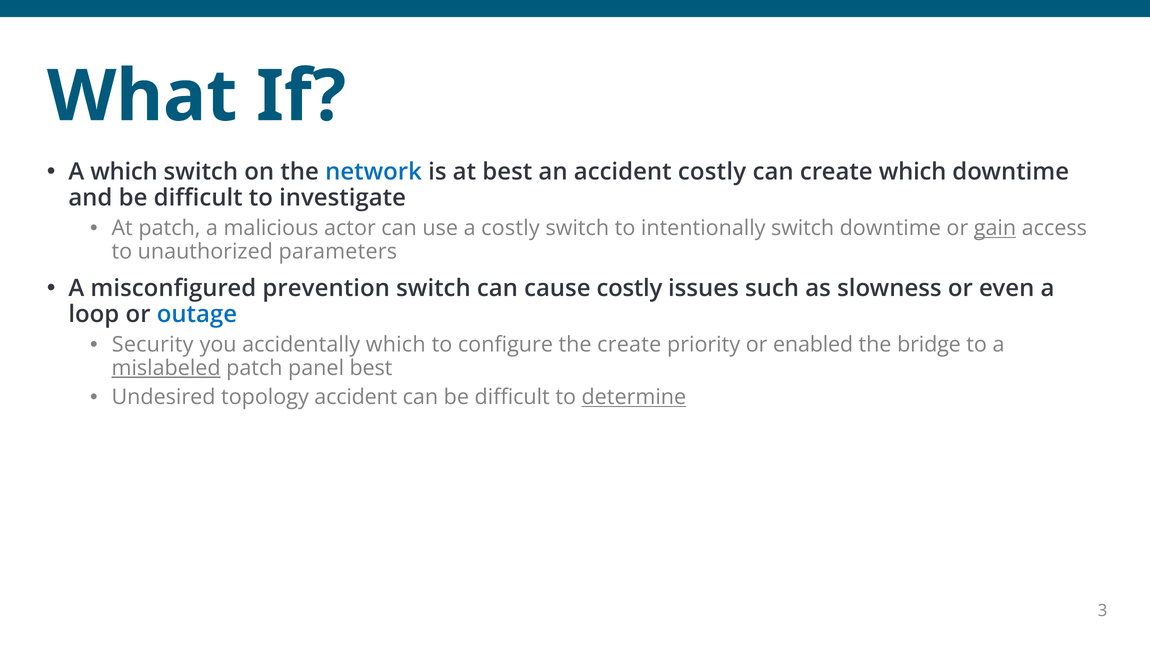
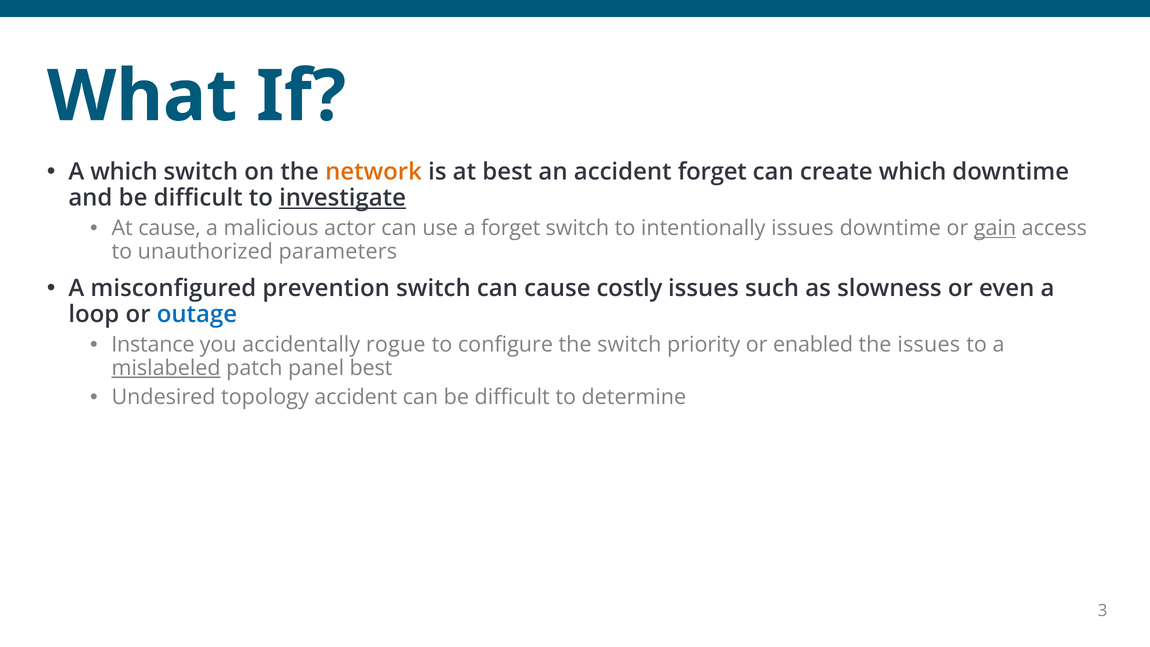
network colour: blue -> orange
accident costly: costly -> forget
investigate underline: none -> present
At patch: patch -> cause
a costly: costly -> forget
intentionally switch: switch -> issues
Security: Security -> Instance
accidentally which: which -> rogue
the create: create -> switch
the bridge: bridge -> issues
determine underline: present -> none
